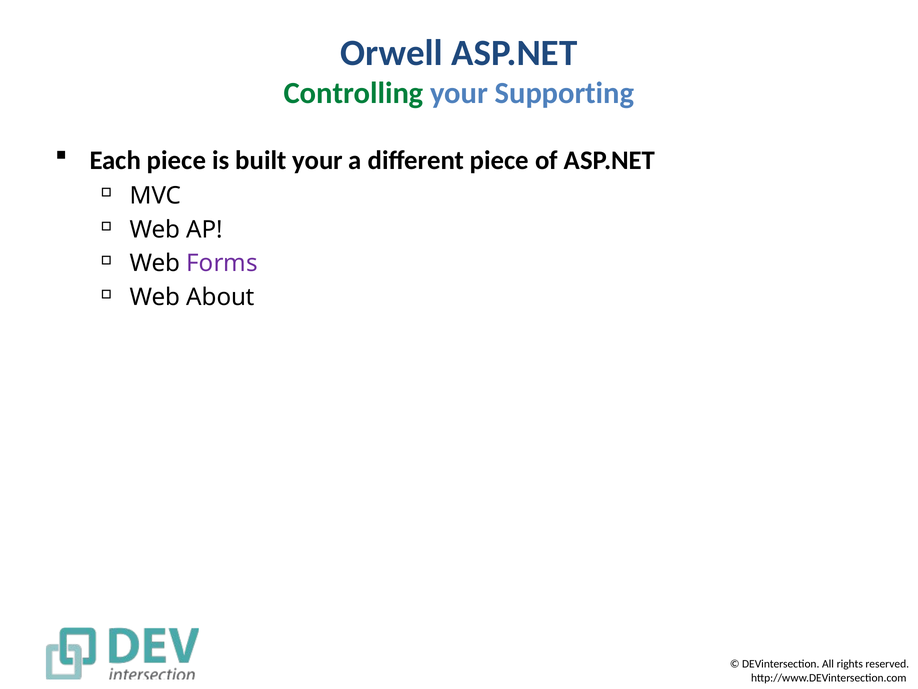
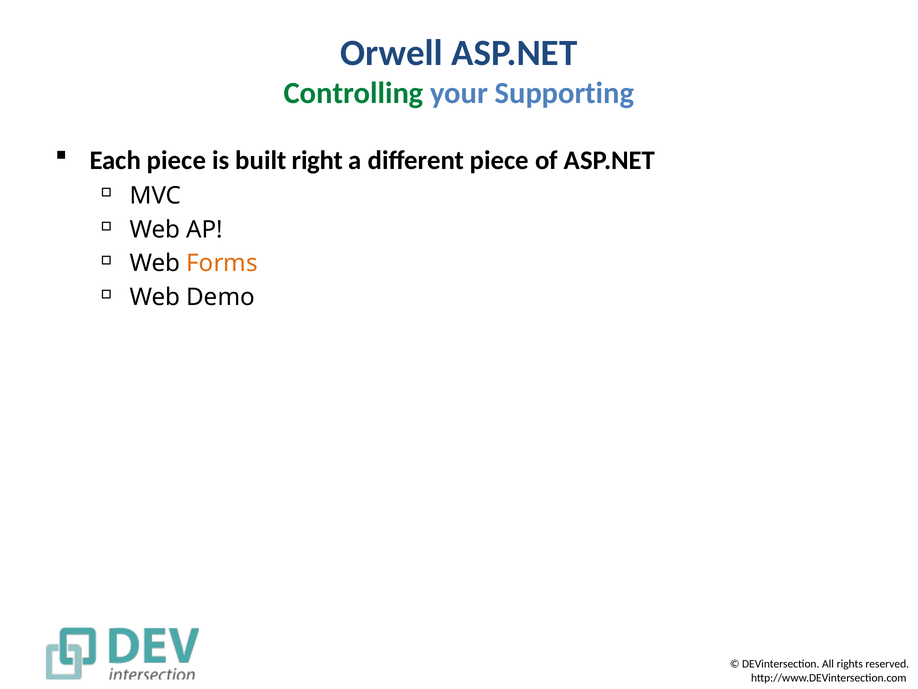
built your: your -> right
Forms colour: purple -> orange
About: About -> Demo
